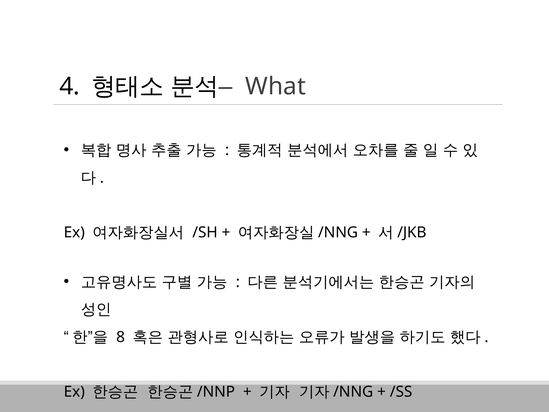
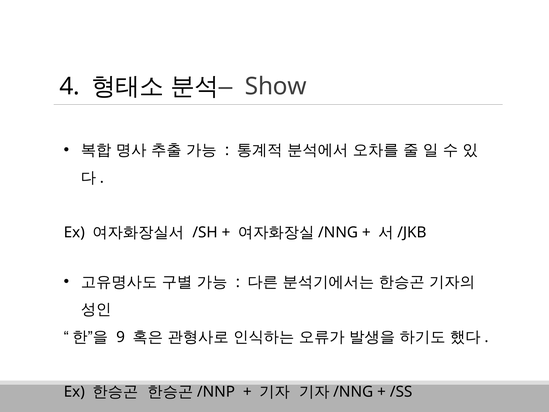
What: What -> Show
8: 8 -> 9
